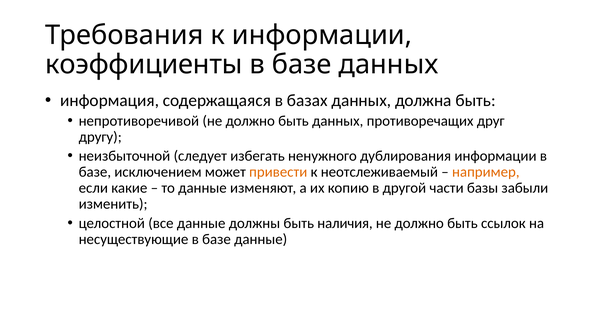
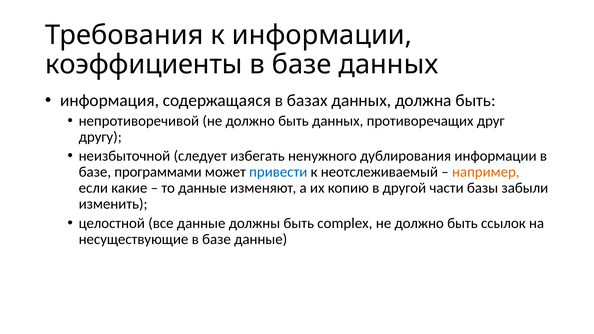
исключением: исключением -> программами
привести colour: orange -> blue
наличия: наличия -> complex
